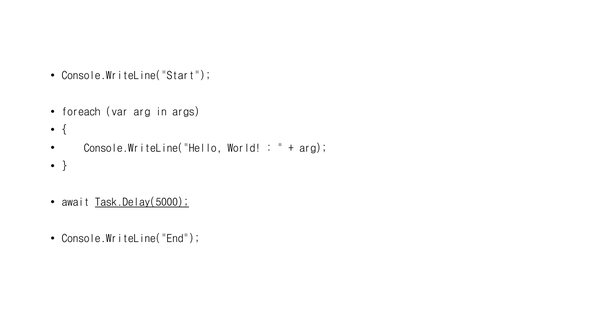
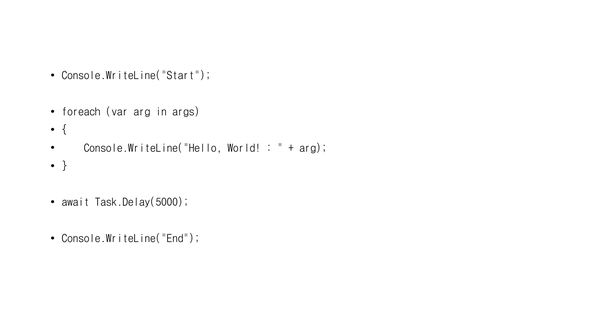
Task.Delay(5000 underline: present -> none
